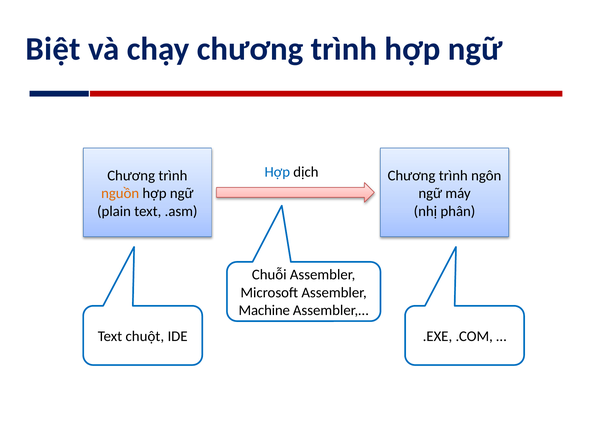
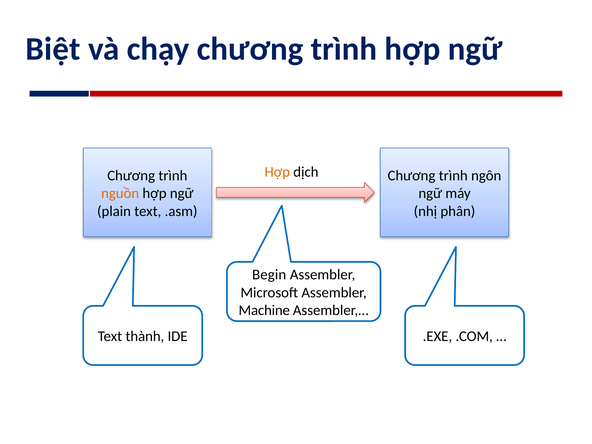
Hợp at (277, 172) colour: blue -> orange
Chuỗi: Chuỗi -> Begin
chuột: chuột -> thành
